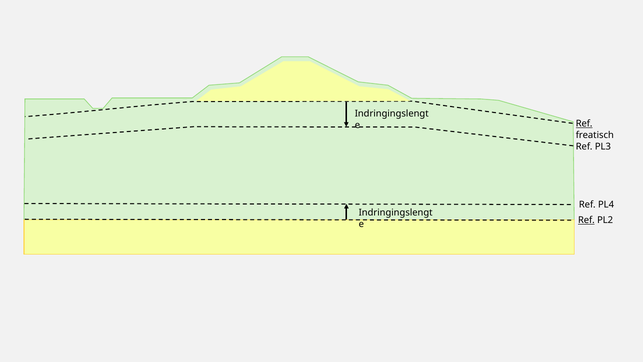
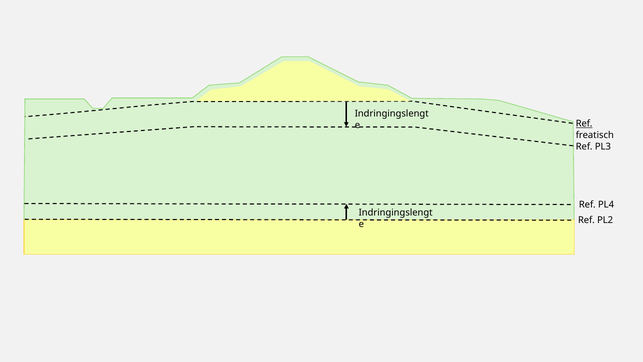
Ref at (586, 220) underline: present -> none
